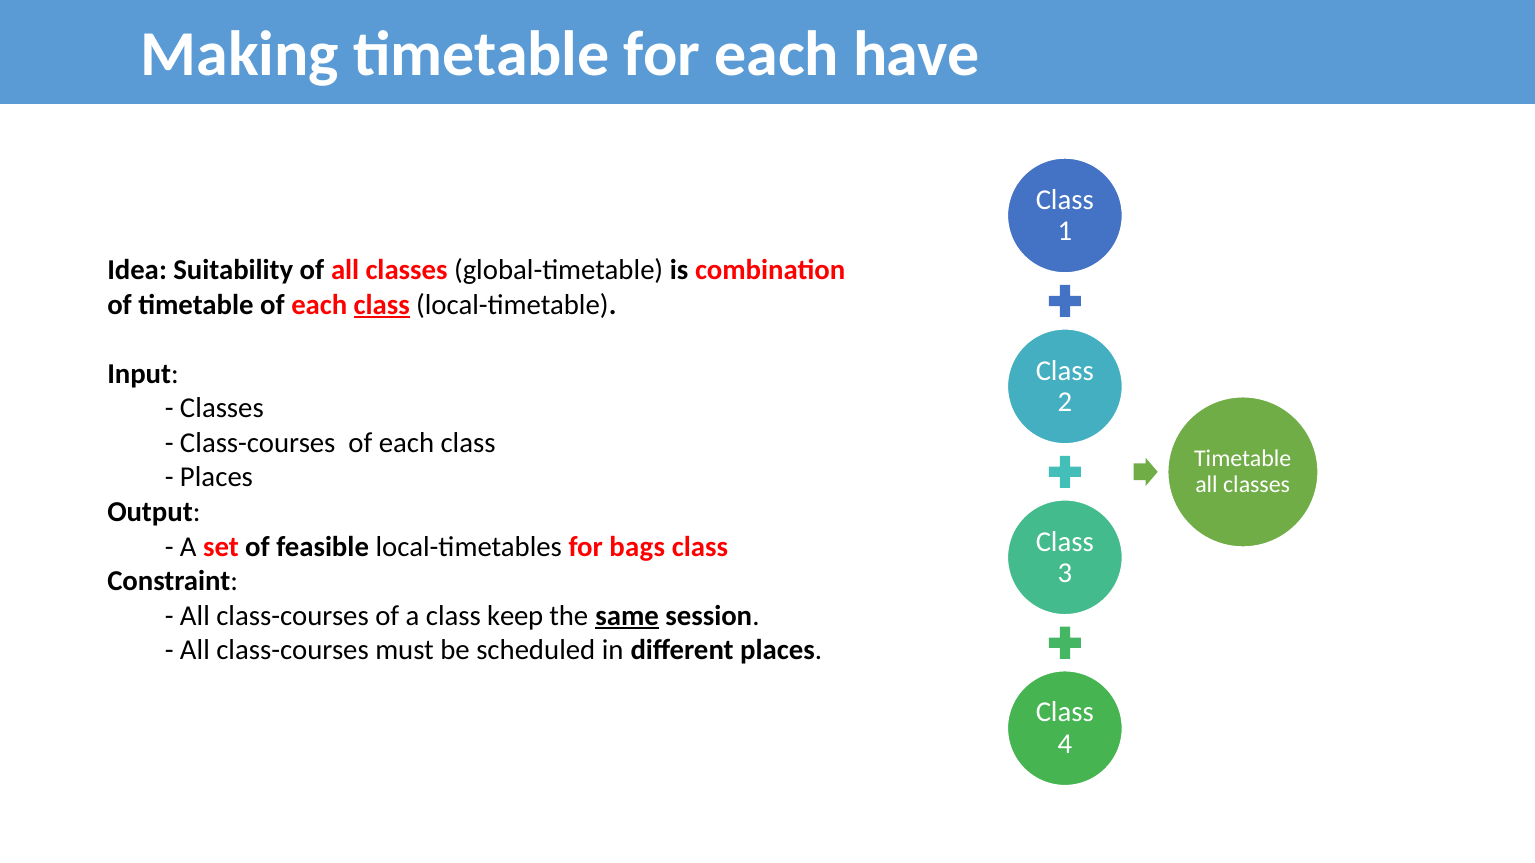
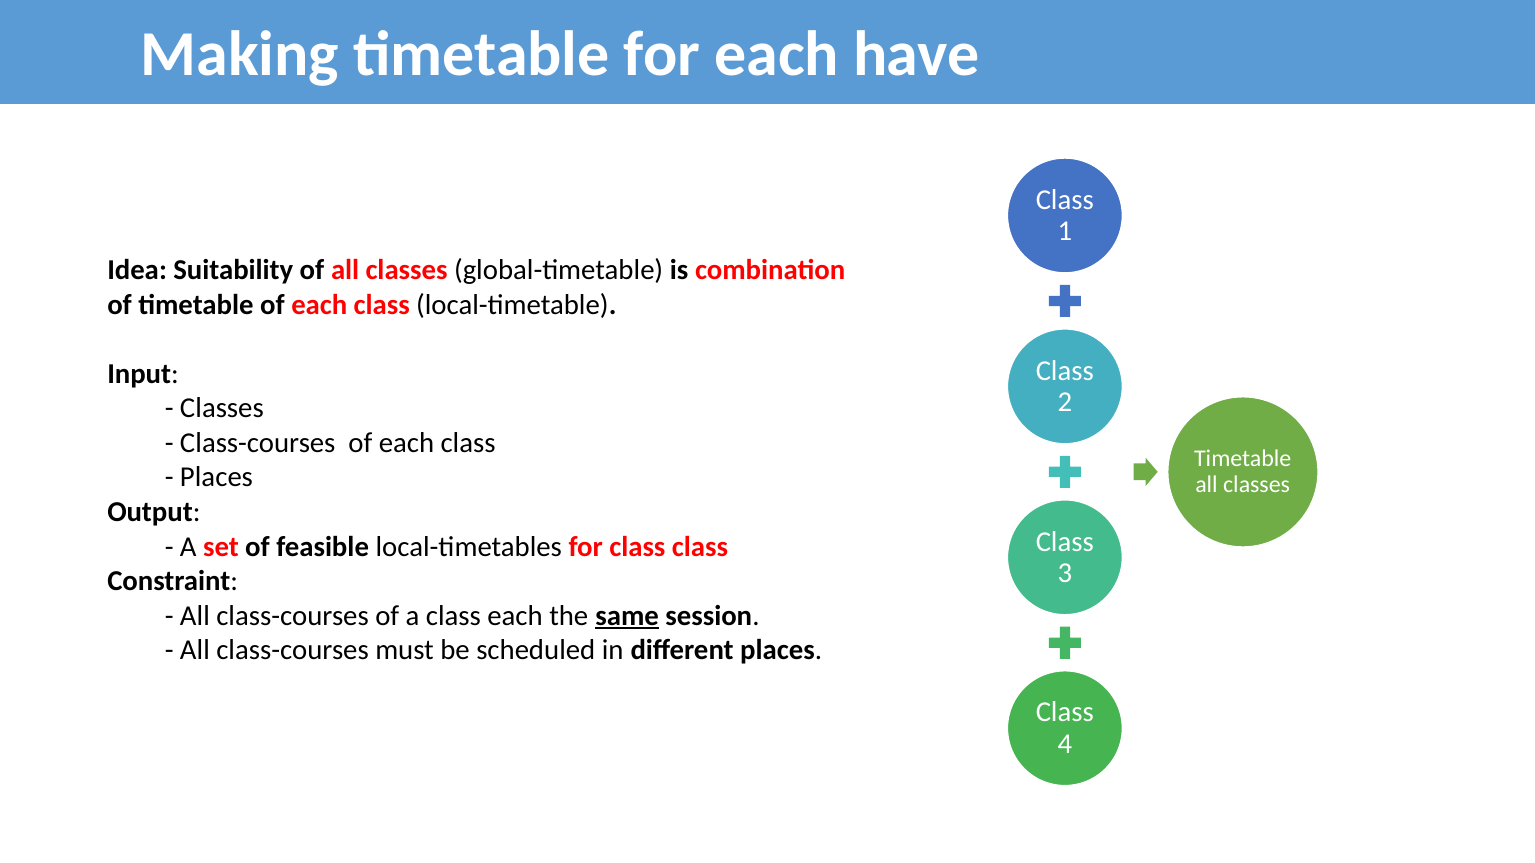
class at (382, 305) underline: present -> none
for bags: bags -> class
class keep: keep -> each
